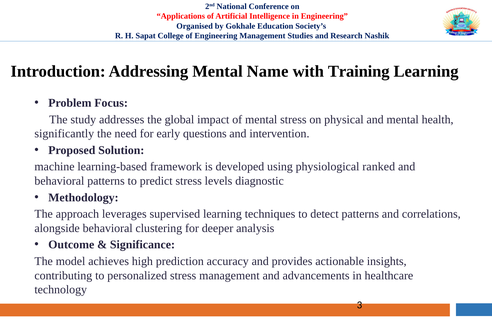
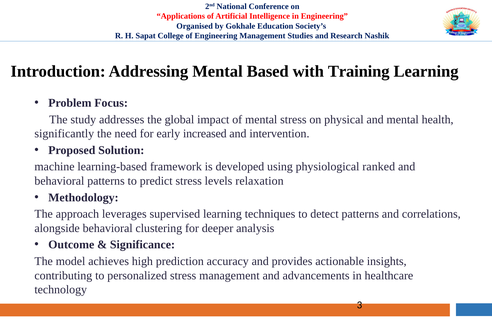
Name: Name -> Based
questions: questions -> increased
diagnostic: diagnostic -> relaxation
